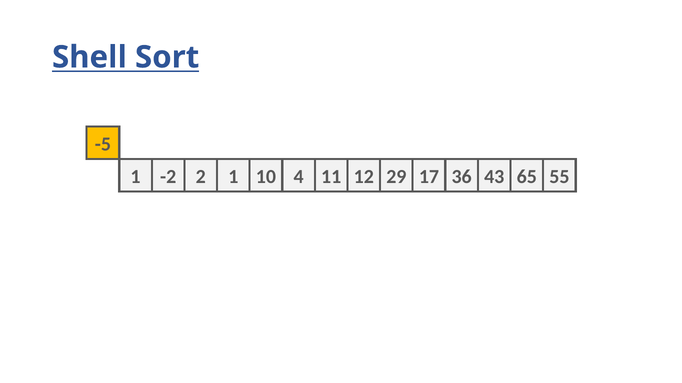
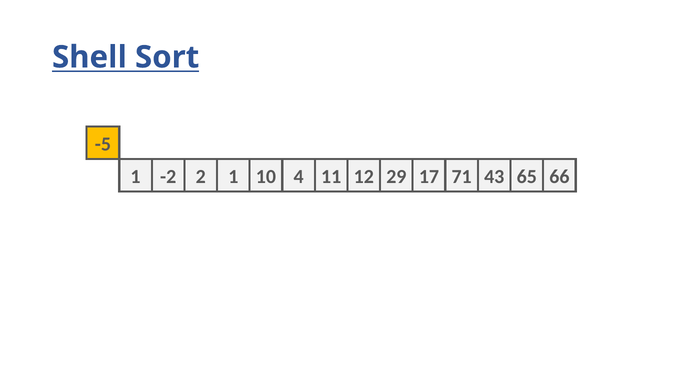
36: 36 -> 71
55: 55 -> 66
